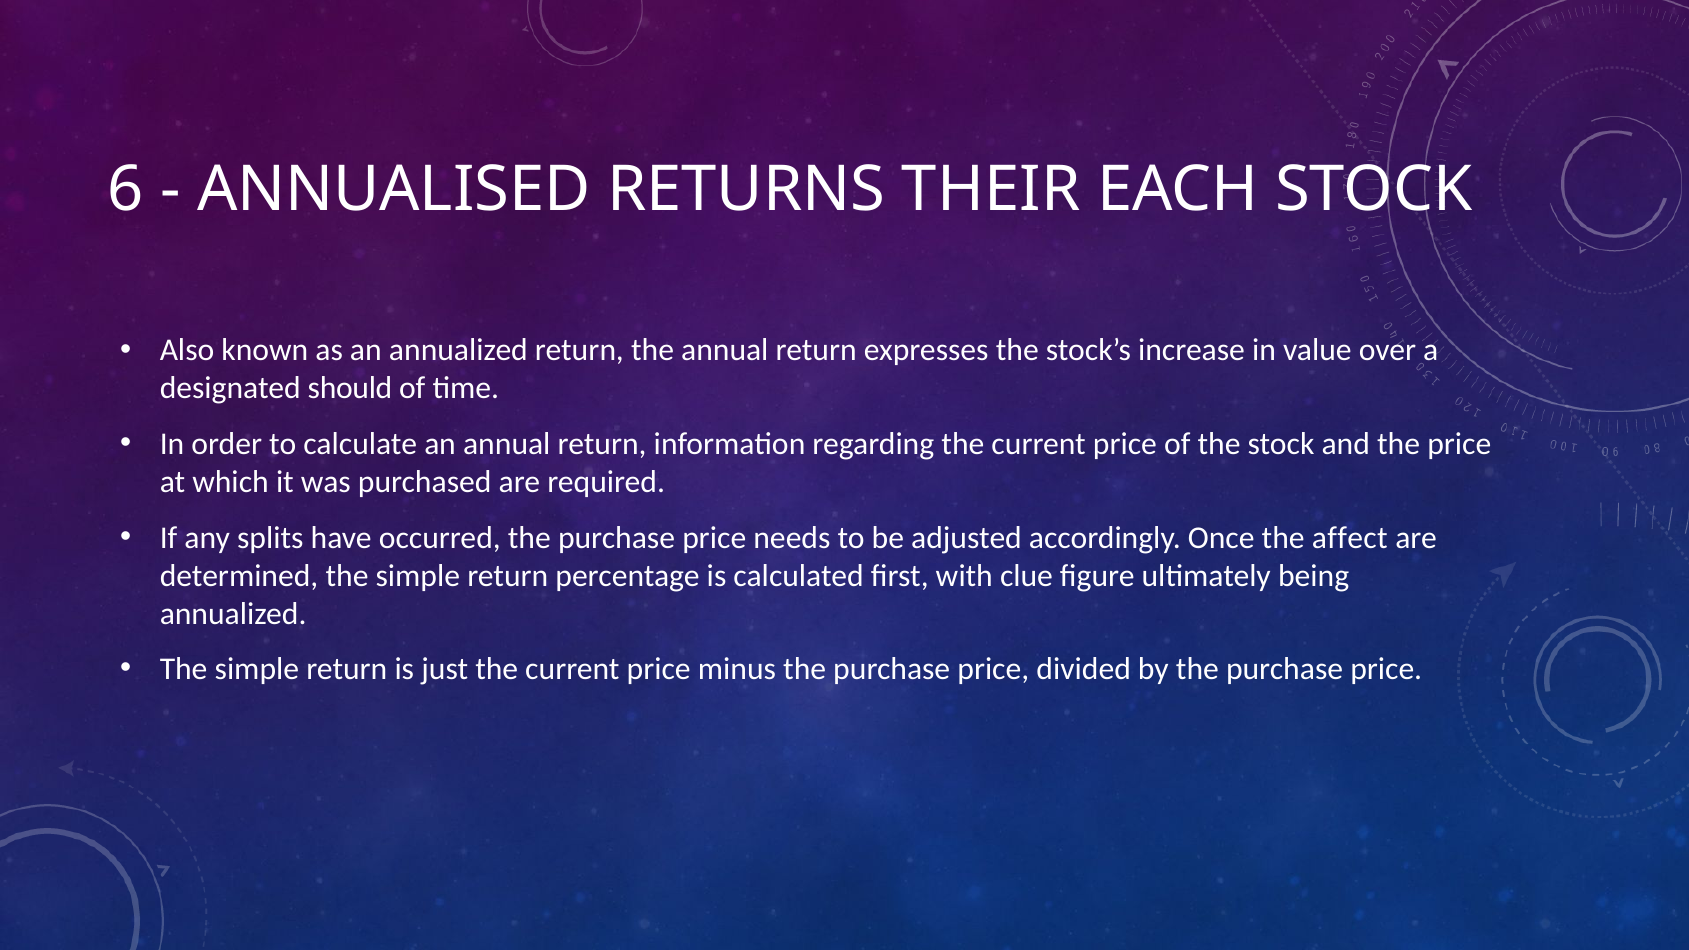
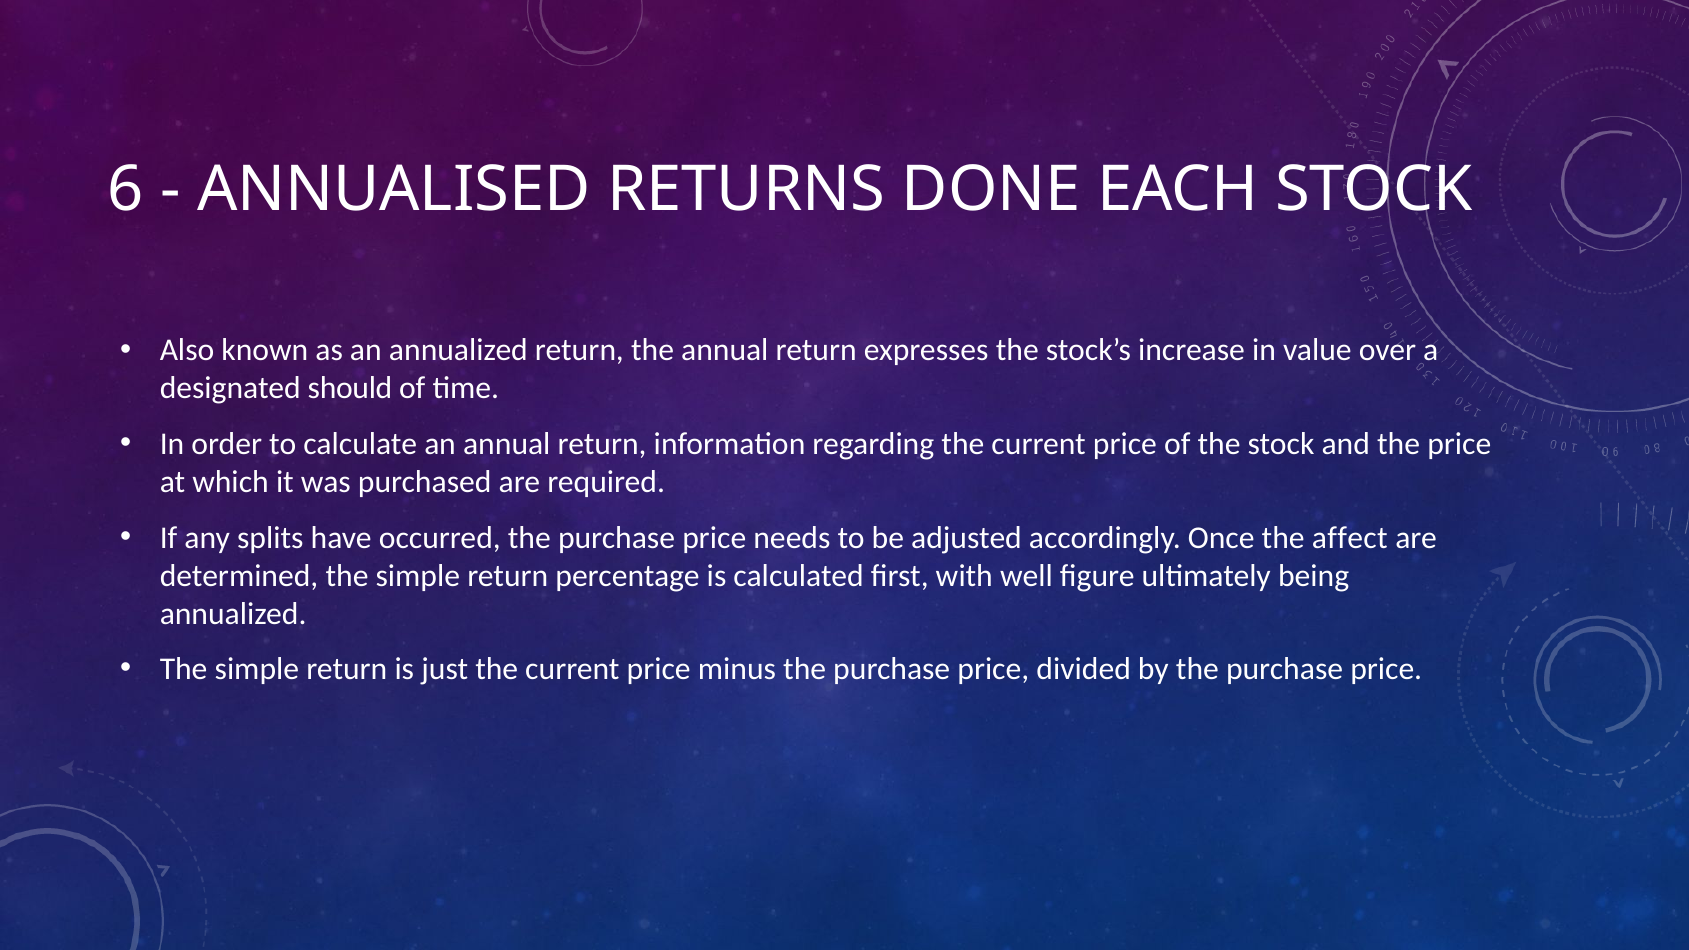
THEIR: THEIR -> DONE
clue: clue -> well
